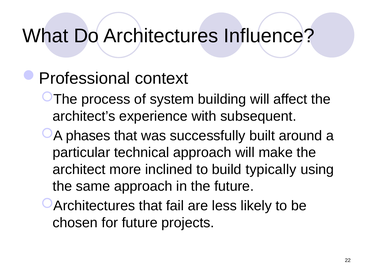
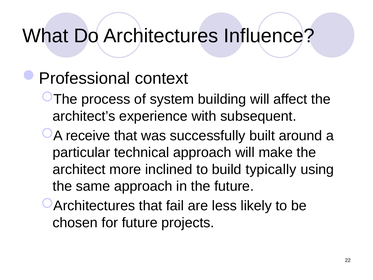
phases: phases -> receive
